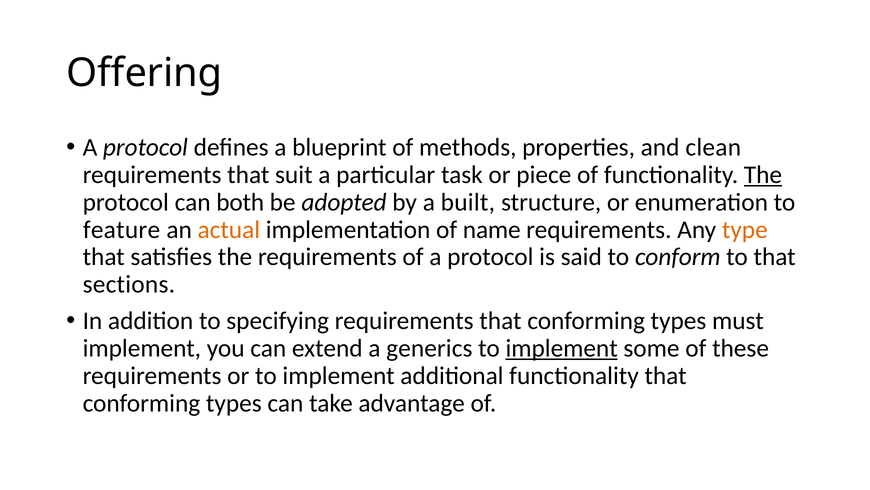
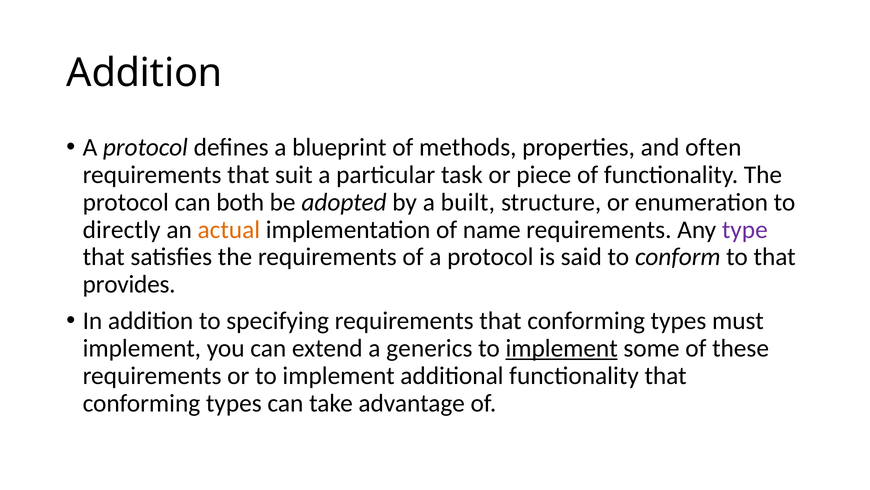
Offering at (144, 73): Offering -> Addition
clean: clean -> often
The at (763, 175) underline: present -> none
feature: feature -> directly
type colour: orange -> purple
sections: sections -> provides
